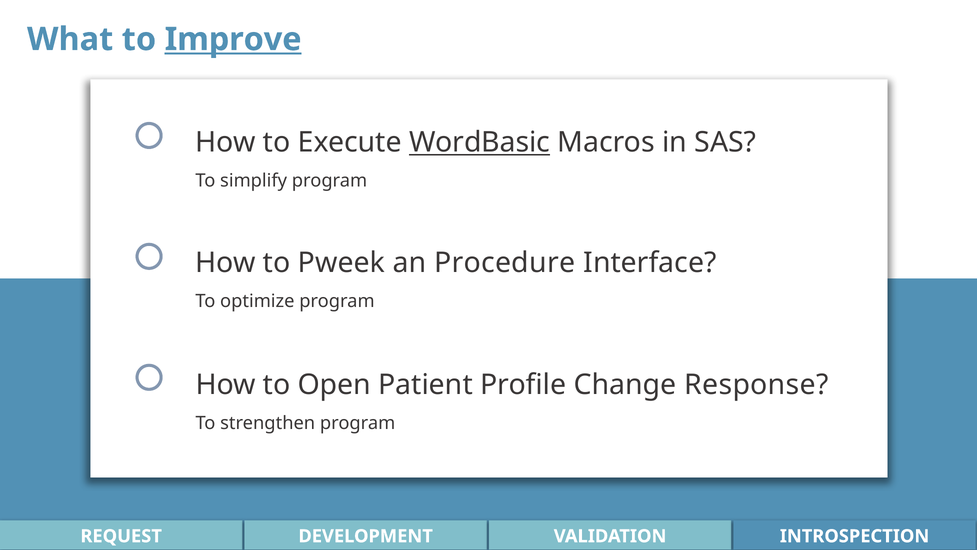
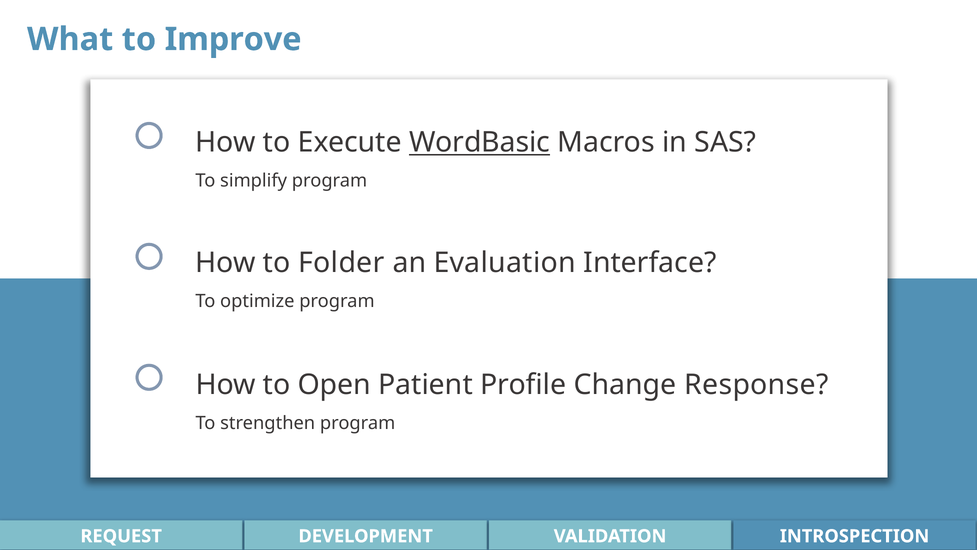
Improve underline: present -> none
Pweek: Pweek -> Folder
Procedure: Procedure -> Evaluation
